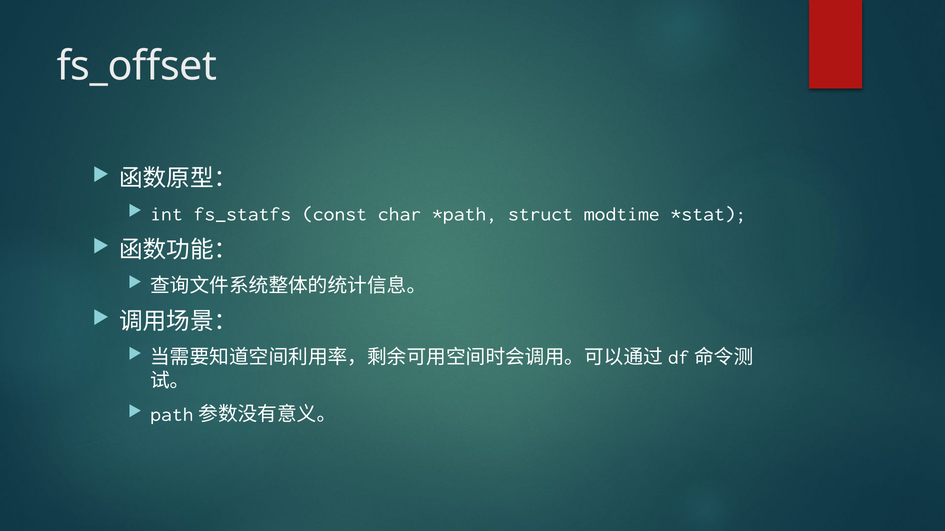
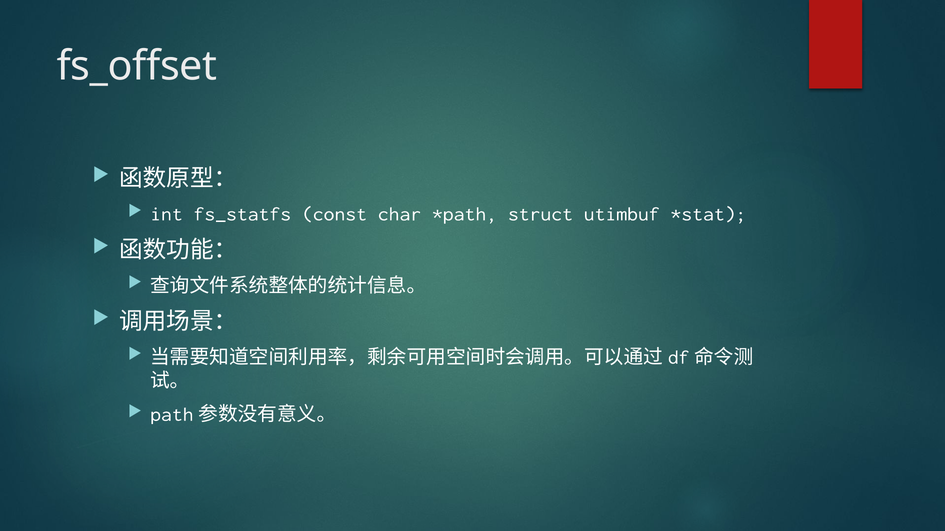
modtime: modtime -> utimbuf
